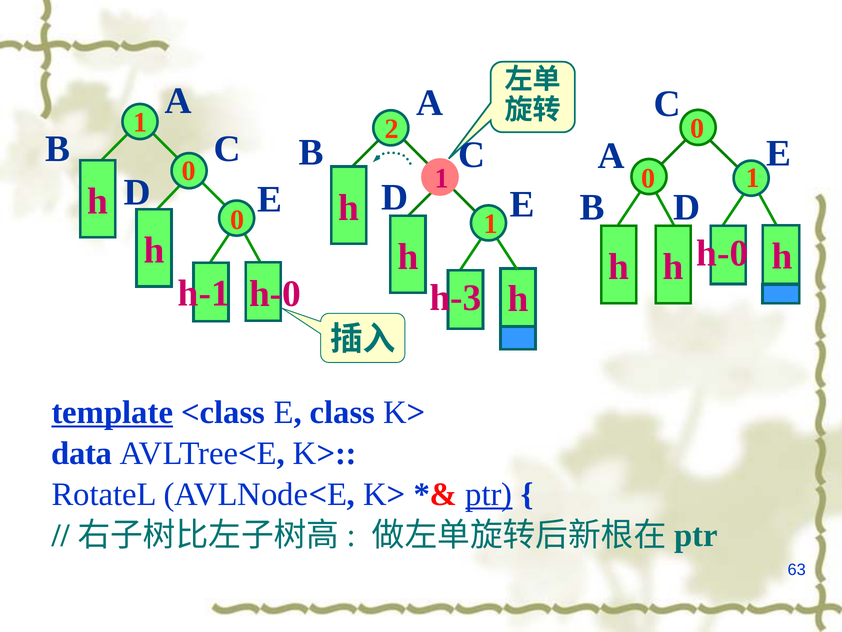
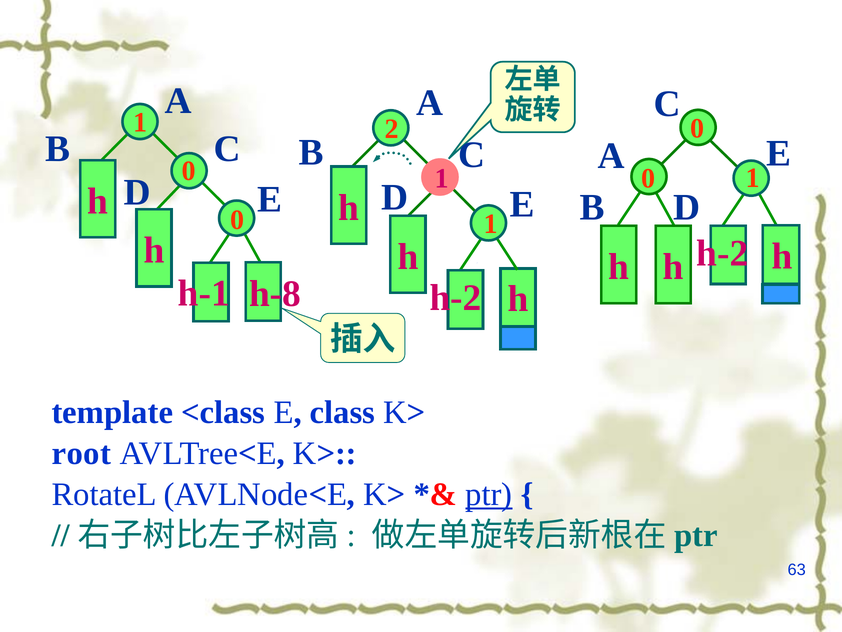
h-0 at (722, 253): h-0 -> h-2
h-1 h-0: h-0 -> h-8
h-3 at (456, 298): h-3 -> h-2
template underline: present -> none
data: data -> root
